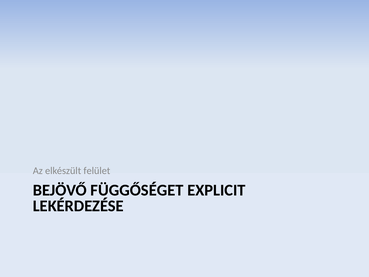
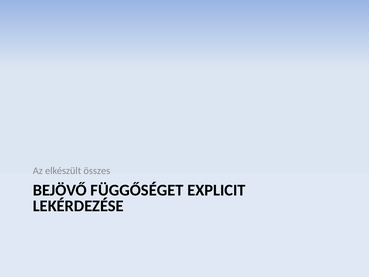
felület: felület -> összes
